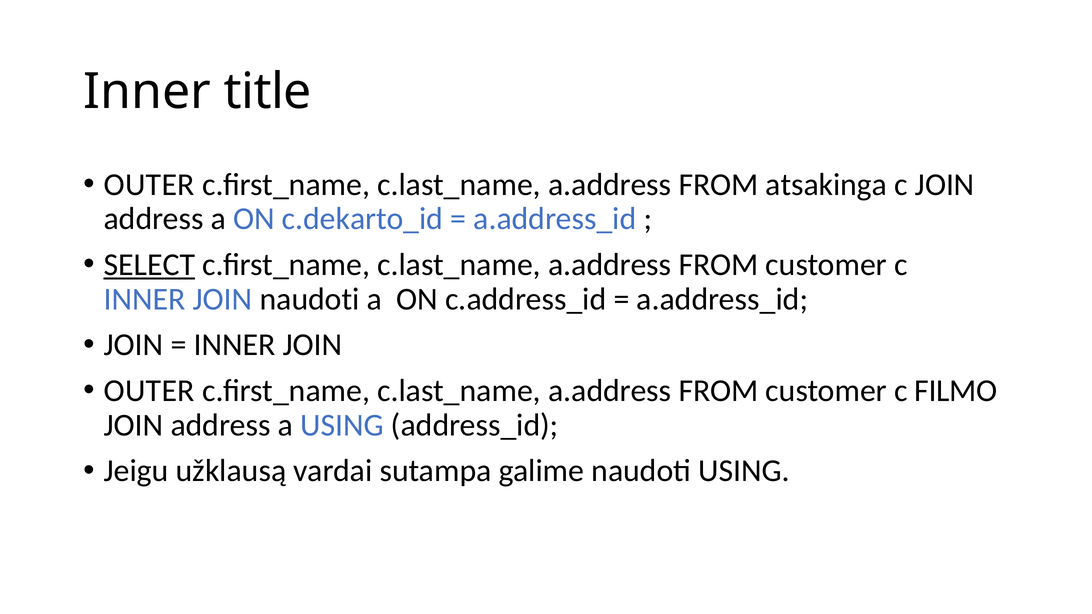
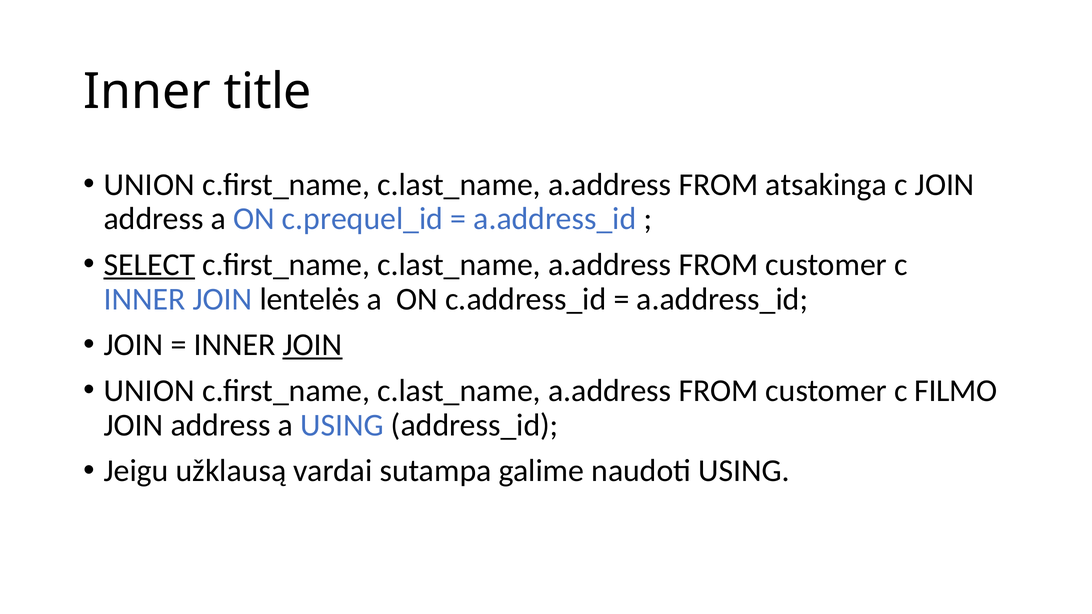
OUTER at (149, 185): OUTER -> UNION
c.dekarto_id: c.dekarto_id -> c.prequel_id
JOIN naudoti: naudoti -> lentelės
JOIN at (312, 345) underline: none -> present
OUTER at (149, 391): OUTER -> UNION
